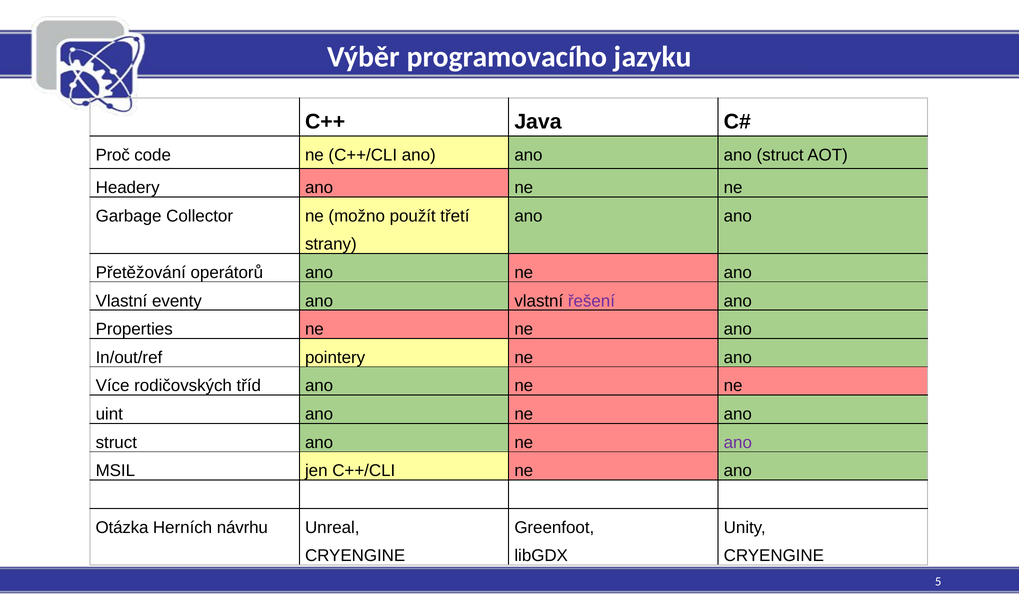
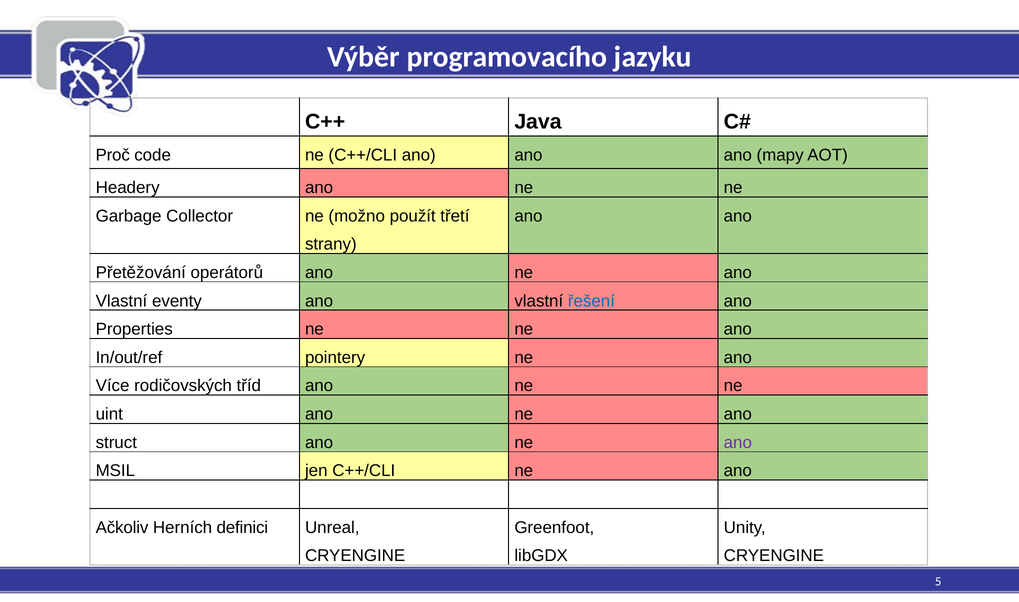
ano ano struct: struct -> mapy
řešení colour: purple -> blue
Otázka: Otázka -> Ačkoliv
návrhu: návrhu -> definici
